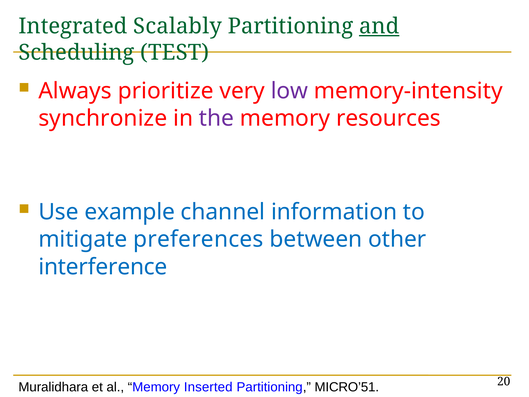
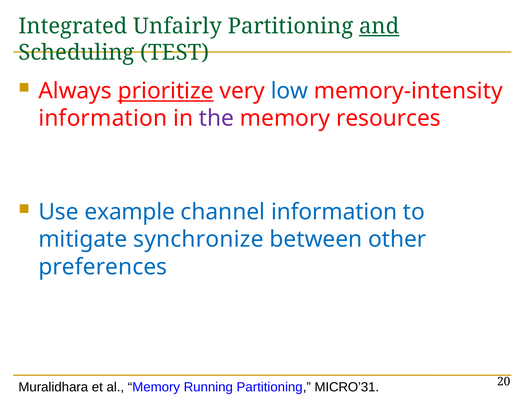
Scalably: Scalably -> Unfairly
prioritize underline: none -> present
low colour: purple -> blue
synchronize at (103, 118): synchronize -> information
preferences: preferences -> synchronize
interference: interference -> preferences
Inserted: Inserted -> Running
MICRO’51: MICRO’51 -> MICRO’31
